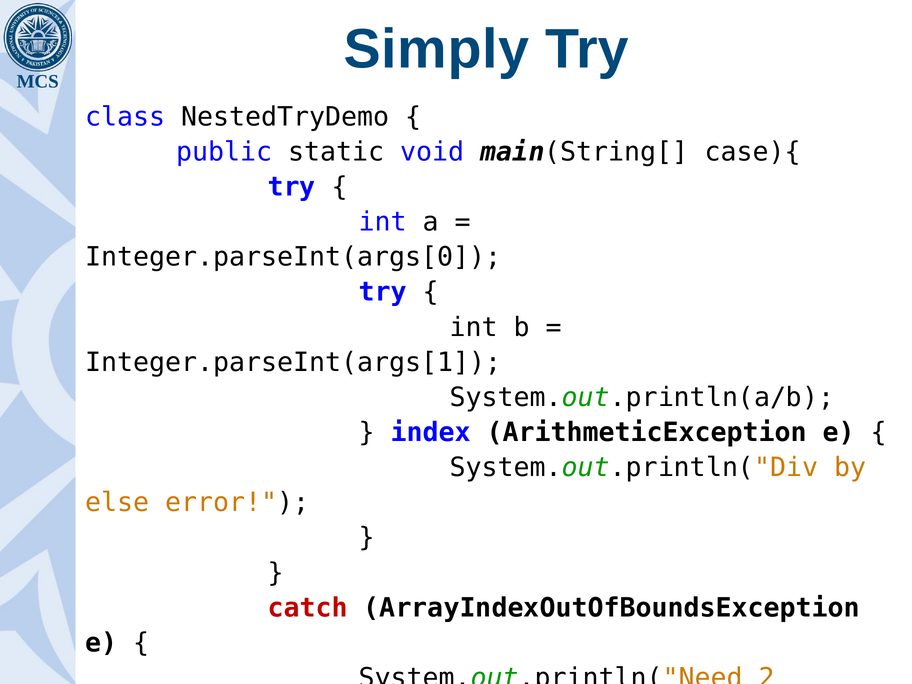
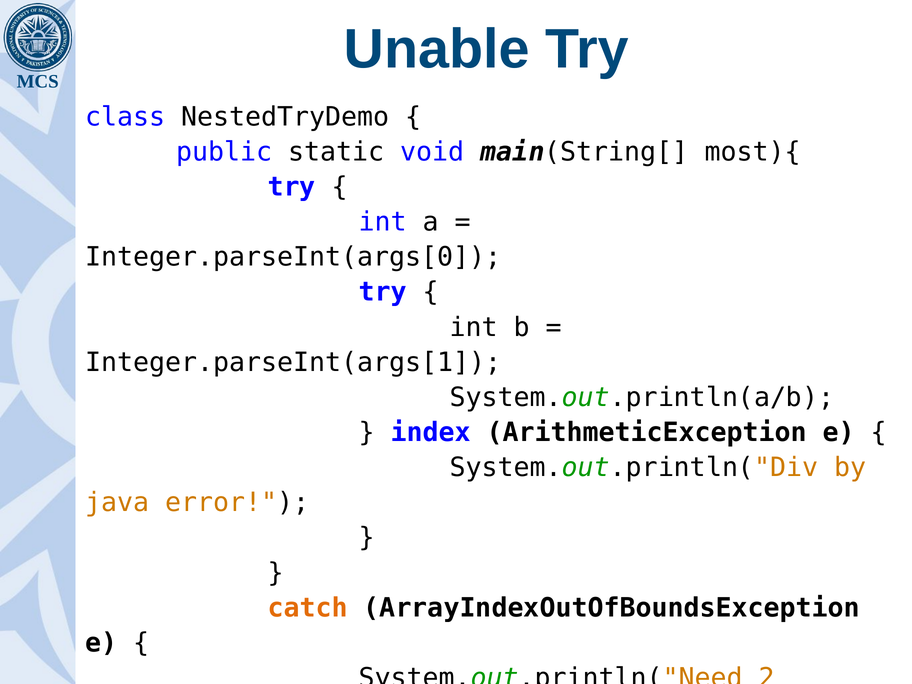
Simply: Simply -> Unable
case){: case){ -> most){
else: else -> java
catch colour: red -> orange
